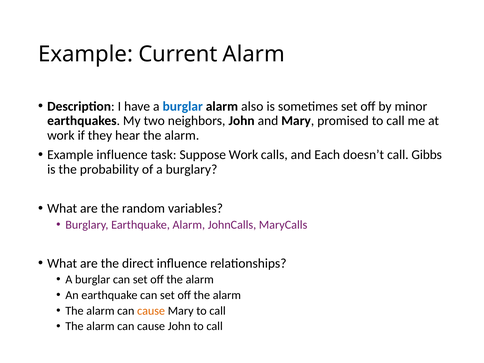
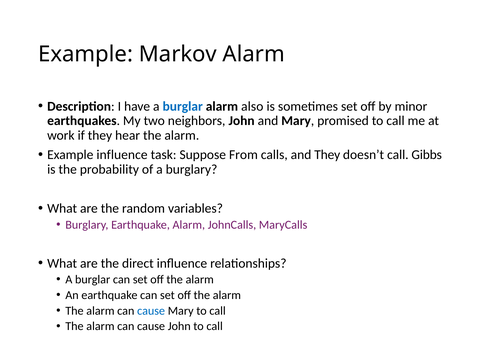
Current: Current -> Markov
Suppose Work: Work -> From
and Each: Each -> They
cause at (151, 311) colour: orange -> blue
